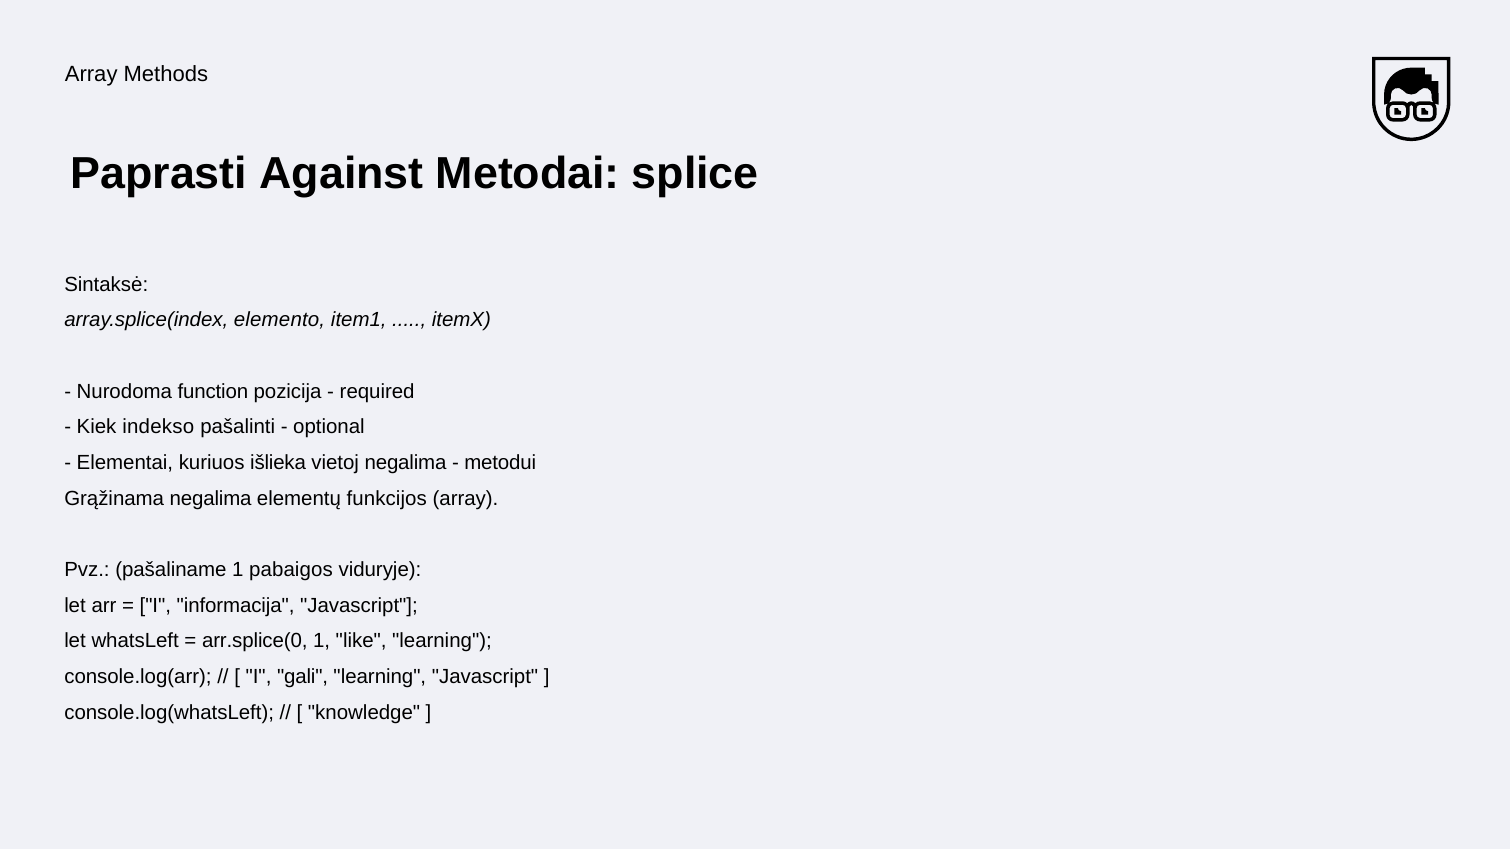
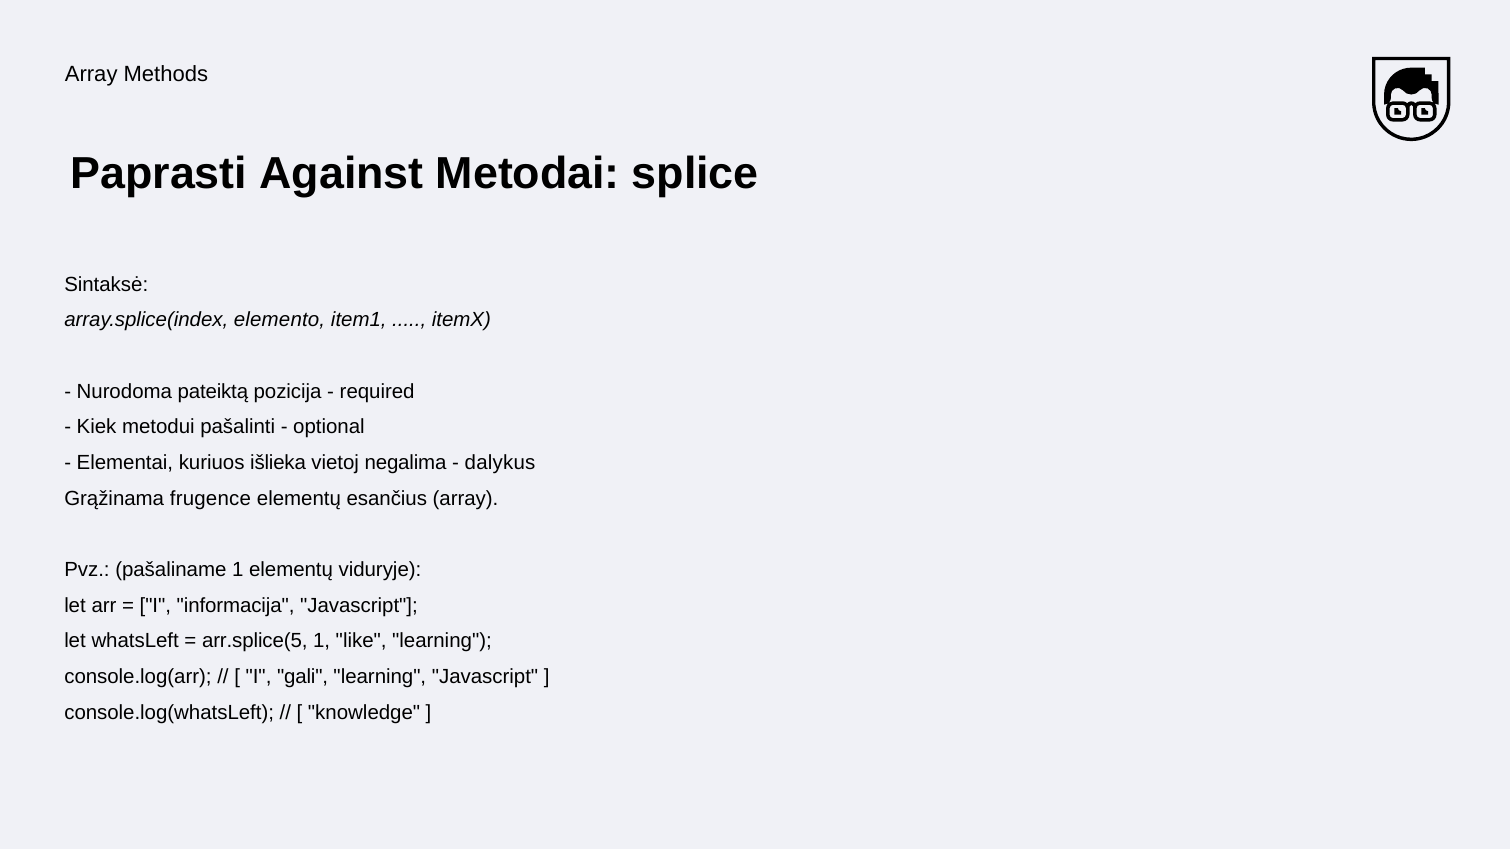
function: function -> pateiktą
indekso: indekso -> metodui
metodui: metodui -> dalykus
Grąžinama negalima: negalima -> frugence
funkcijos: funkcijos -> esančius
1 pabaigos: pabaigos -> elementų
arr.splice(0: arr.splice(0 -> arr.splice(5
